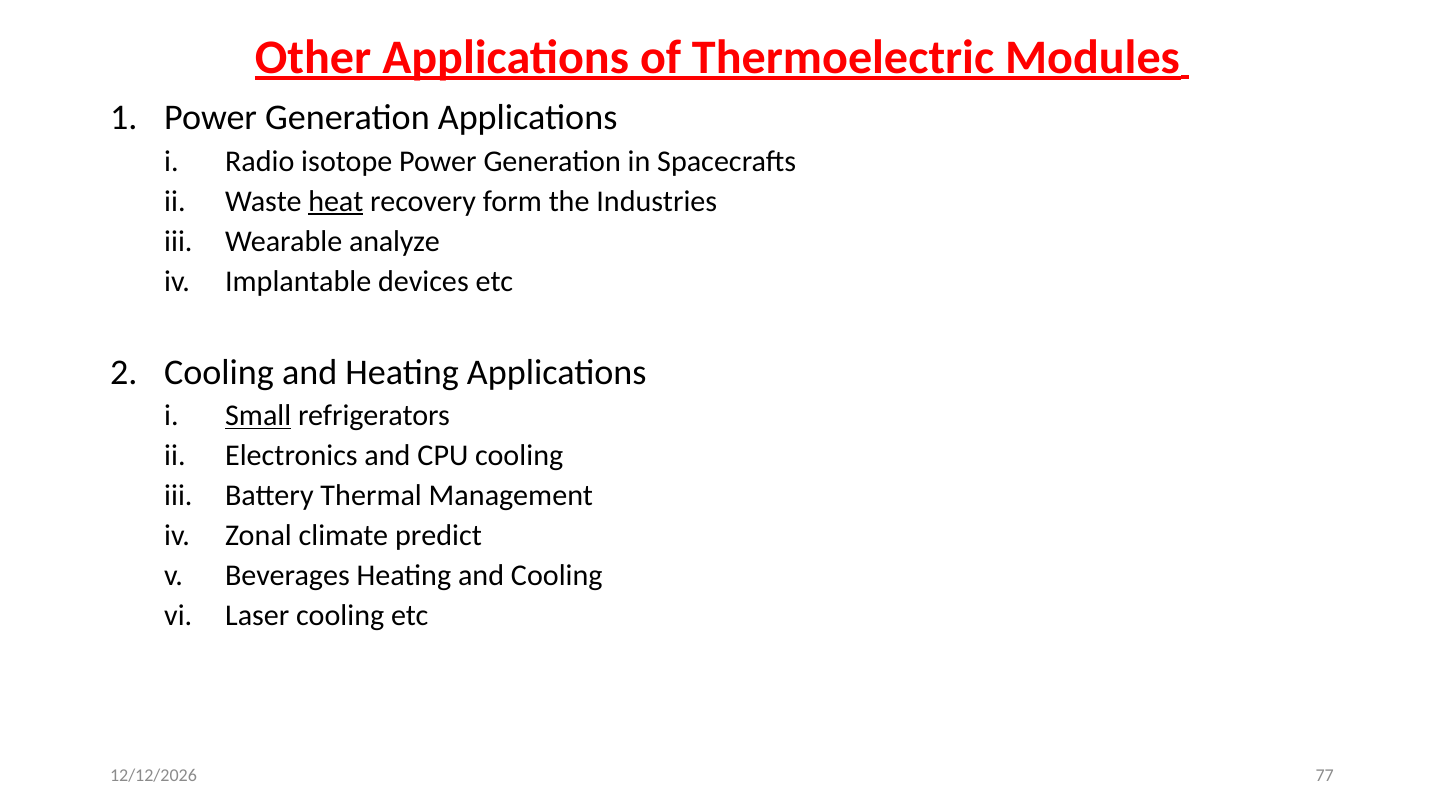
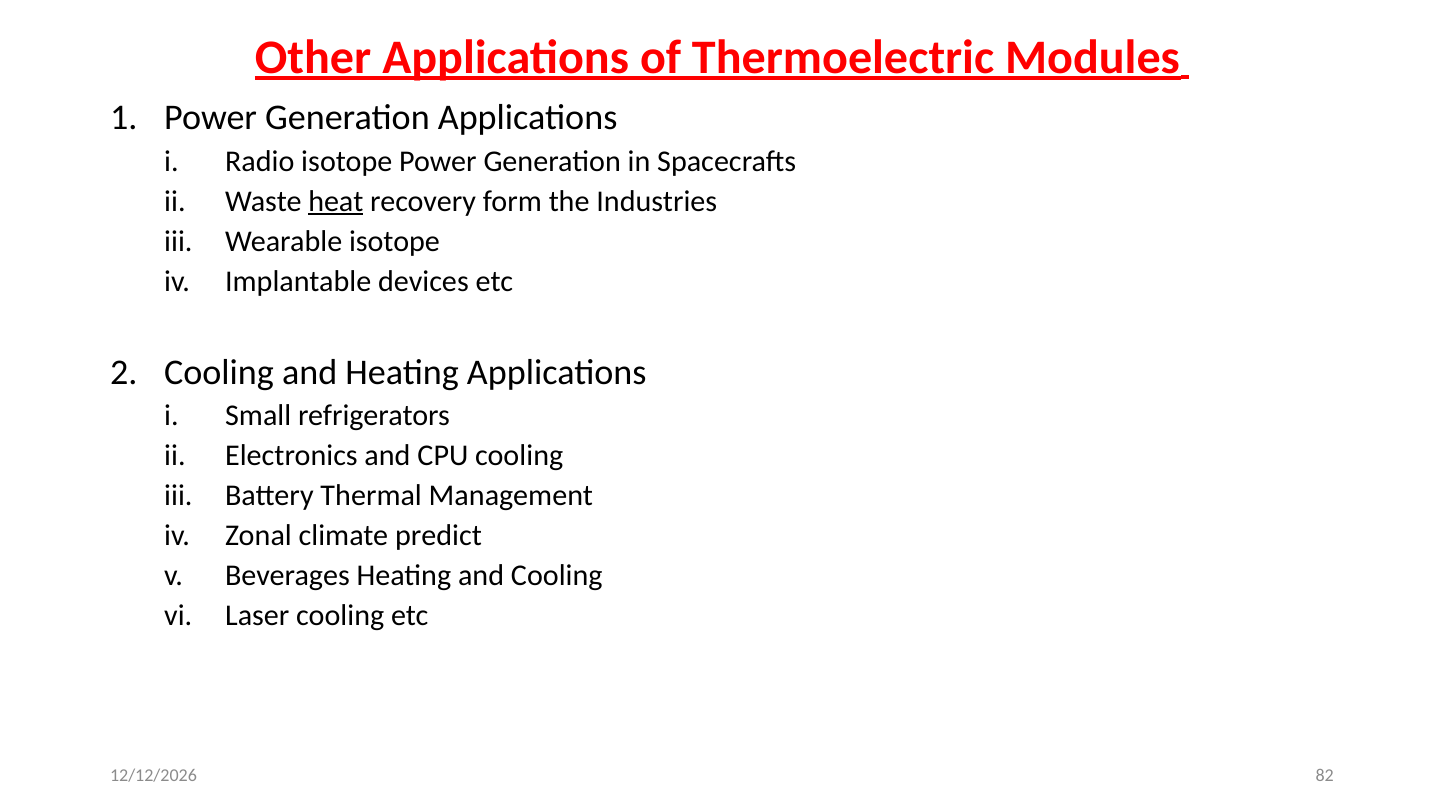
Wearable analyze: analyze -> isotope
Small underline: present -> none
77: 77 -> 82
